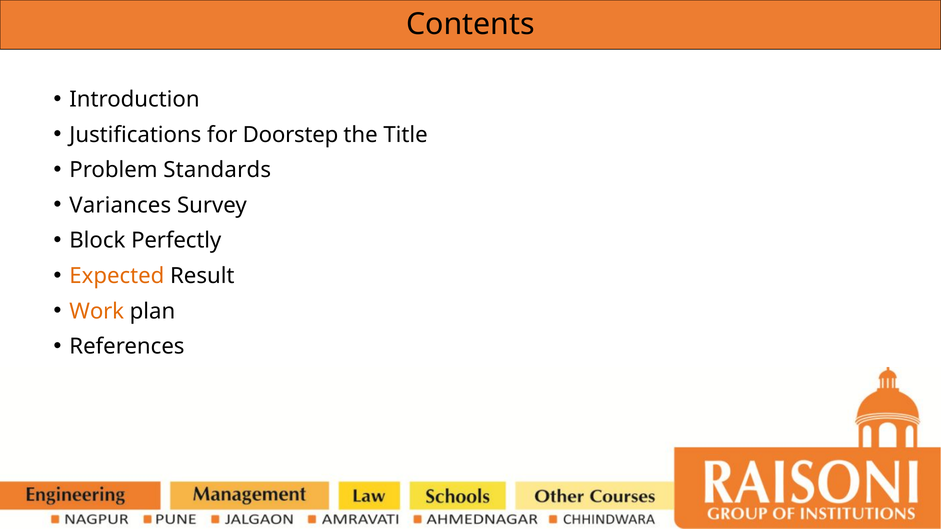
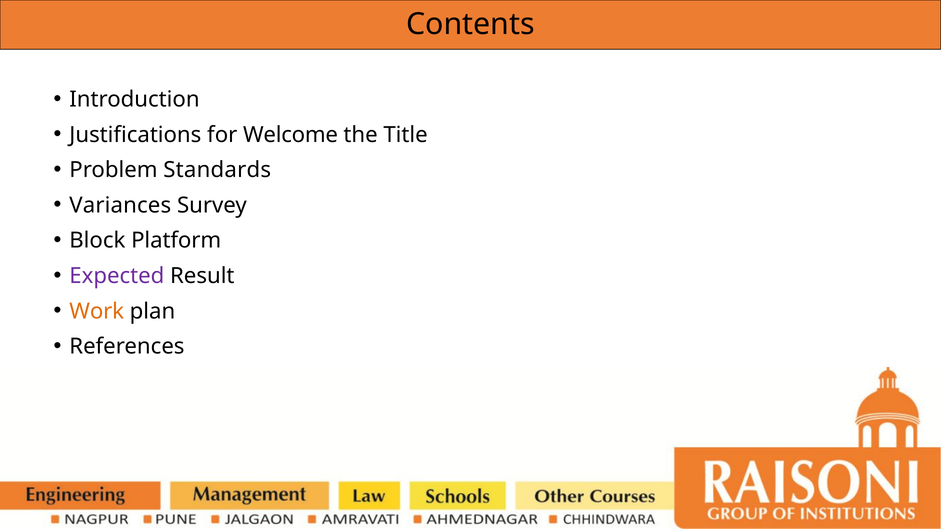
Doorstep: Doorstep -> Welcome
Perfectly: Perfectly -> Platform
Expected colour: orange -> purple
